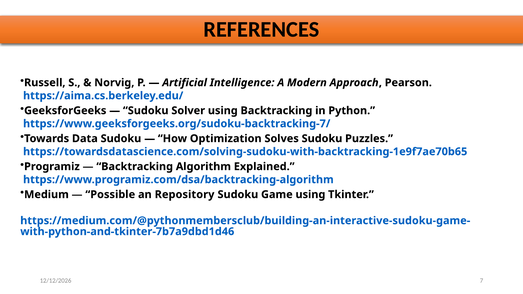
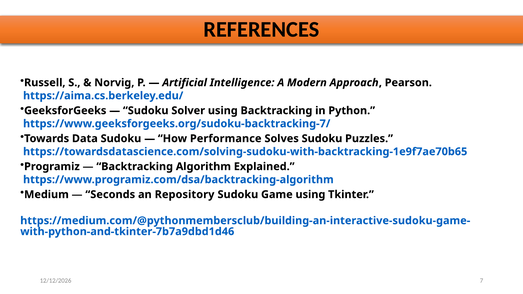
Optimization: Optimization -> Performance
Possible: Possible -> Seconds
